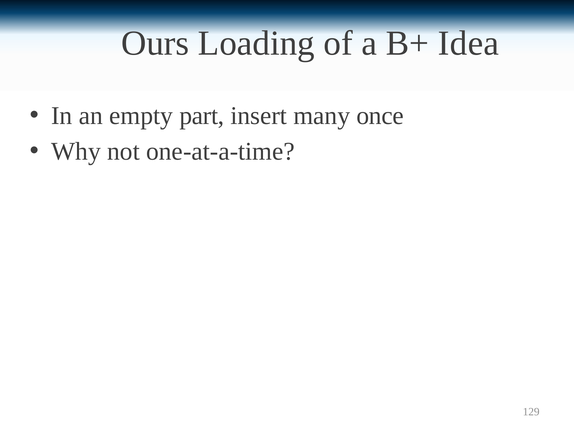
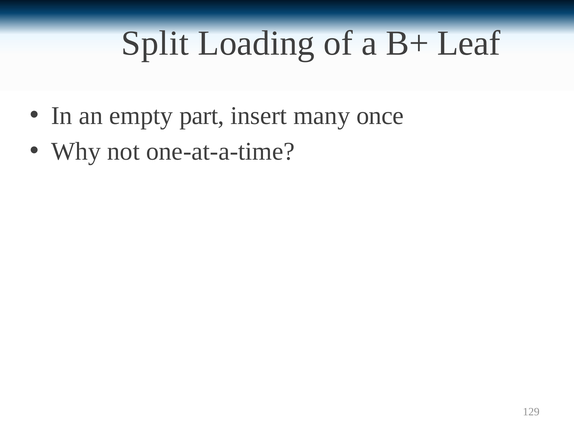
Ours: Ours -> Split
Idea: Idea -> Leaf
